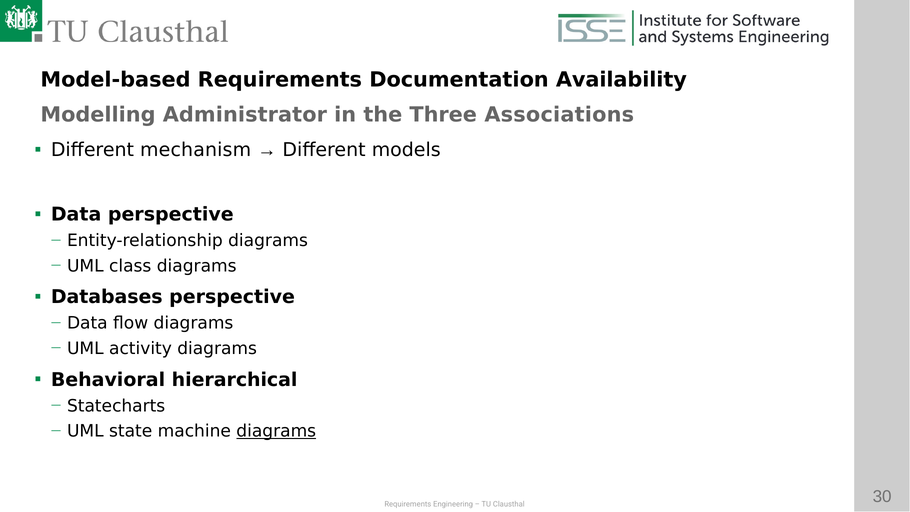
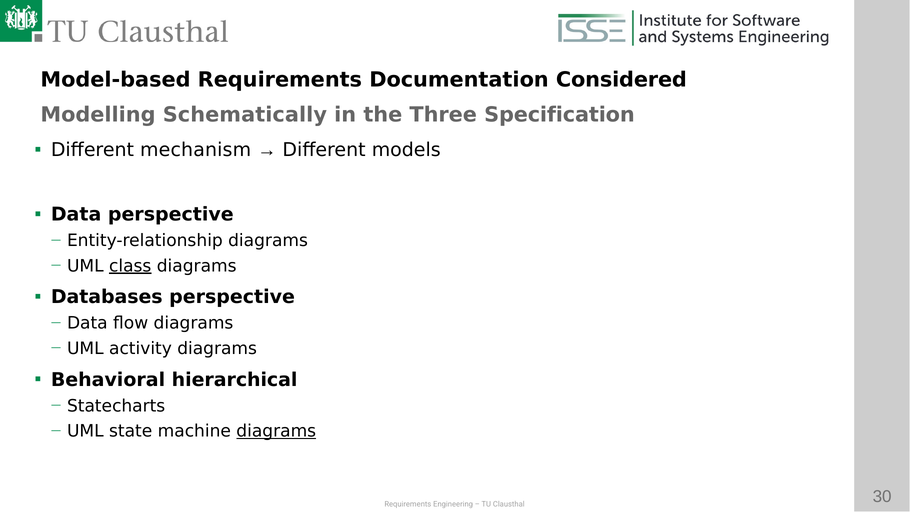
Availability: Availability -> Considered
Administrator: Administrator -> Schematically
Associations: Associations -> Specification
class underline: none -> present
